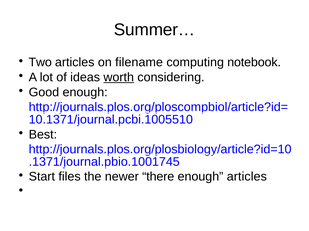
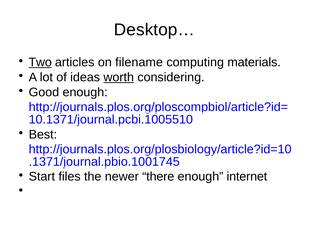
Summer…: Summer… -> Desktop…
Two underline: none -> present
notebook: notebook -> materials
enough articles: articles -> internet
